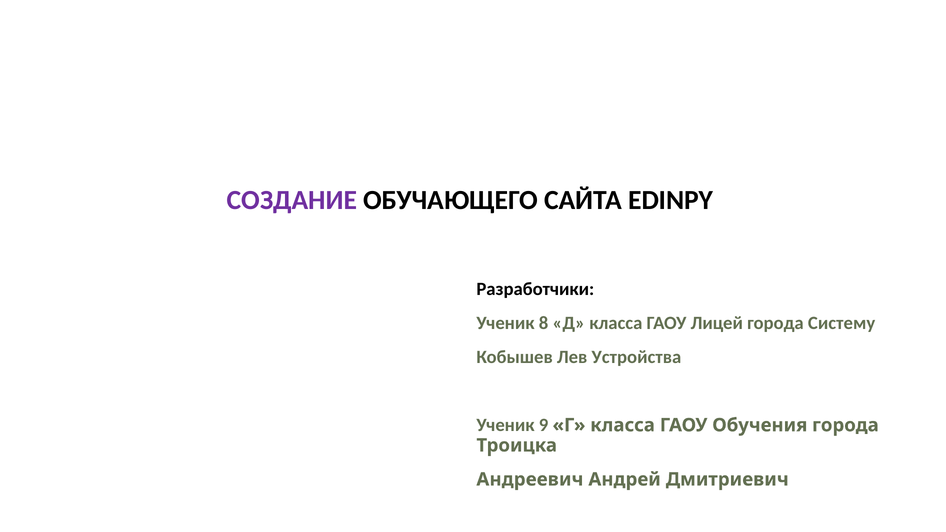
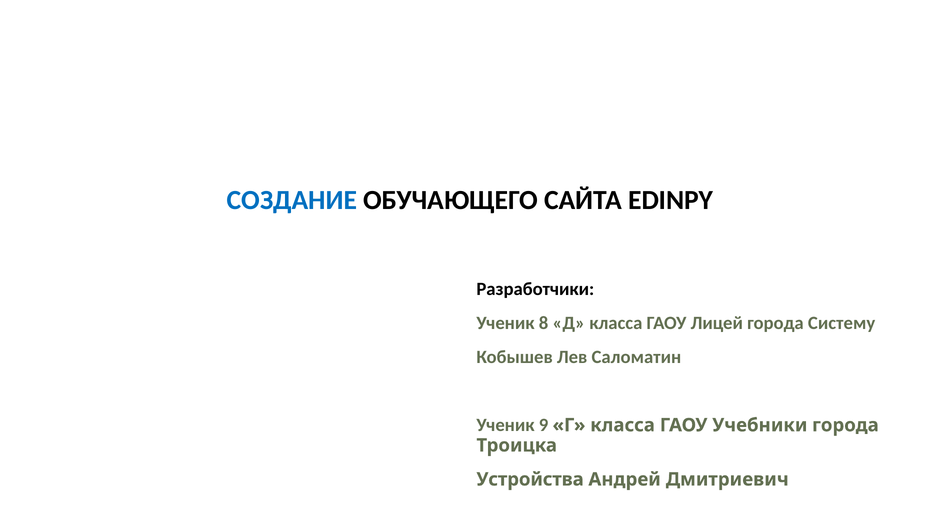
СОЗДАНИЕ colour: purple -> blue
Устройства: Устройства -> Саломатин
Обучения: Обучения -> Учебники
Андреевич: Андреевич -> Устройства
